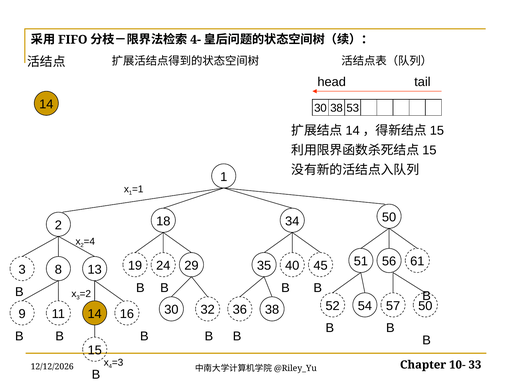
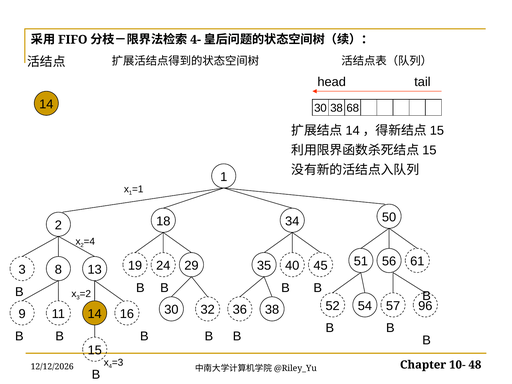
53: 53 -> 68
57 50: 50 -> 96
33: 33 -> 48
